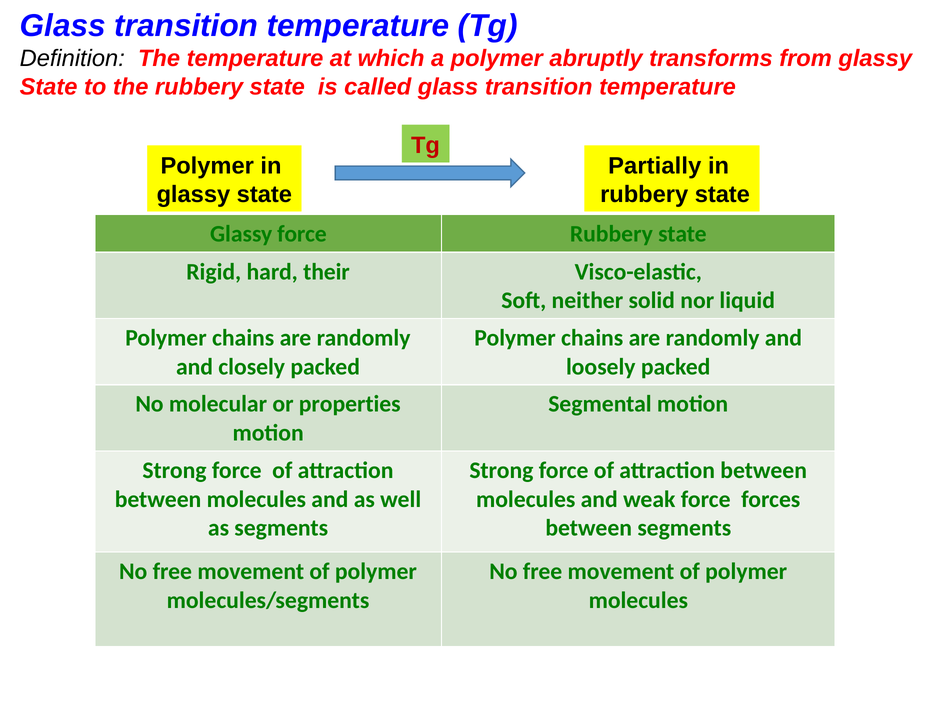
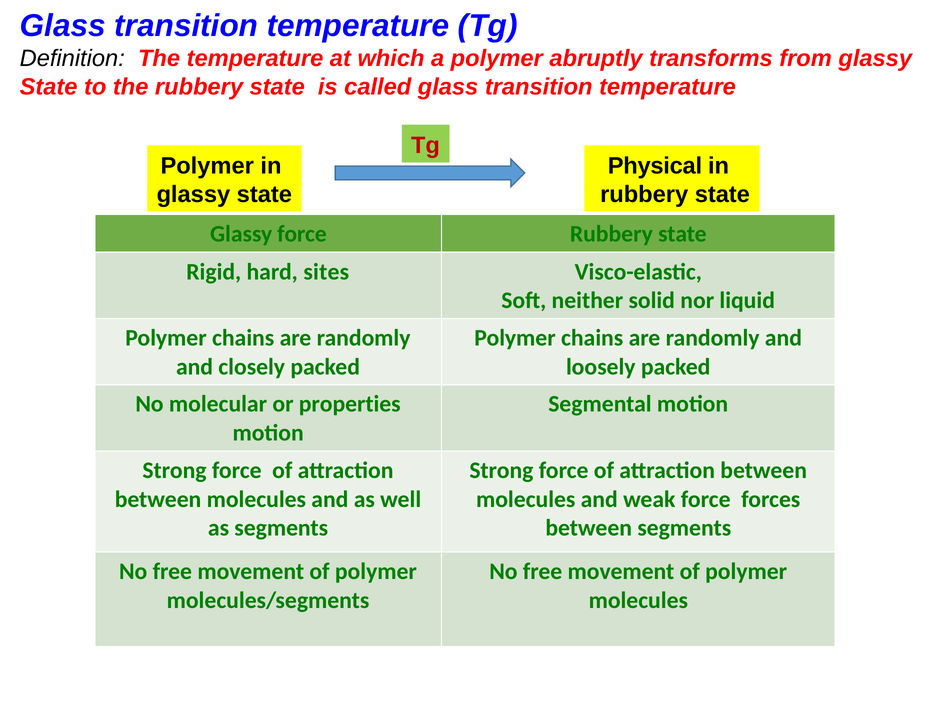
Partially: Partially -> Physical
their: their -> sites
